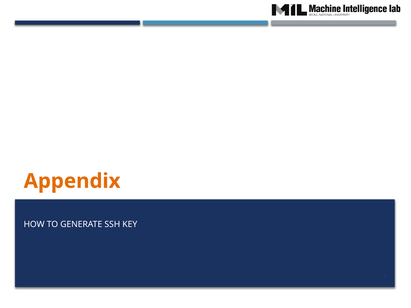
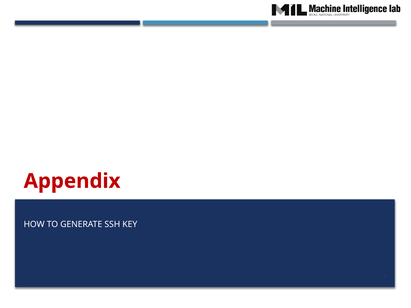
Appendix colour: orange -> red
